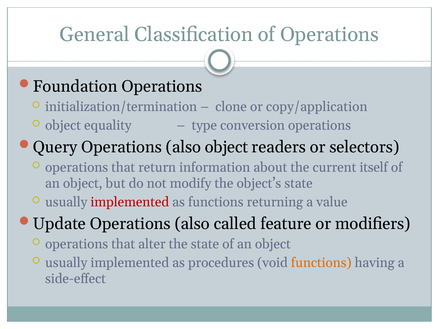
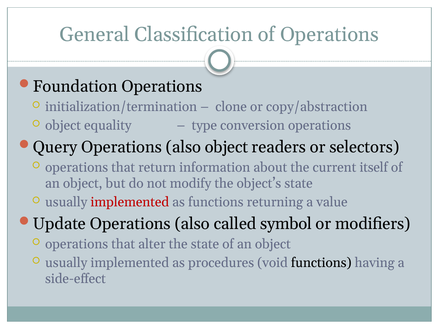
copy/application: copy/application -> copy/abstraction
feature: feature -> symbol
functions at (321, 263) colour: orange -> black
